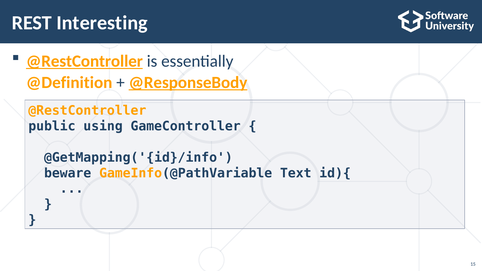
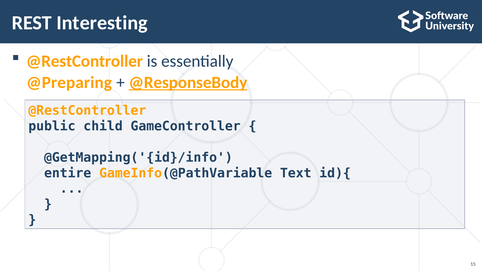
@RestController at (84, 61) underline: present -> none
@Definition: @Definition -> @Preparing
using: using -> child
beware: beware -> entire
